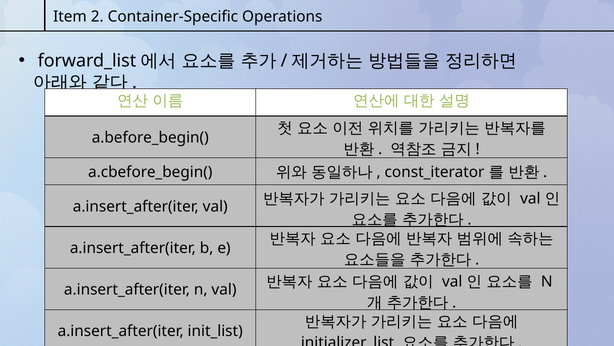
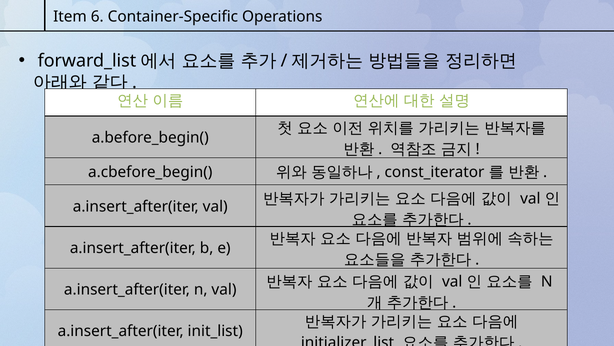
2: 2 -> 6
